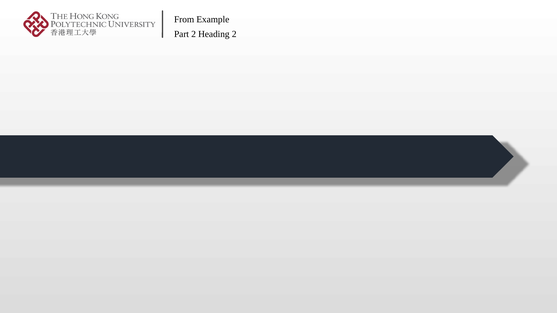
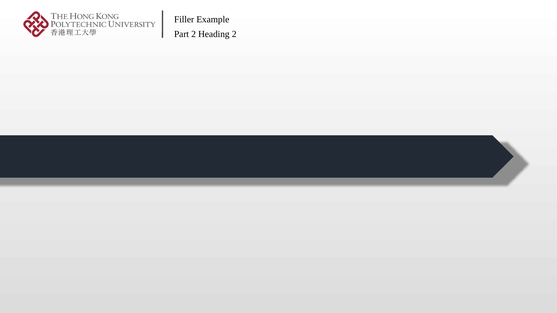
From: From -> Filler
